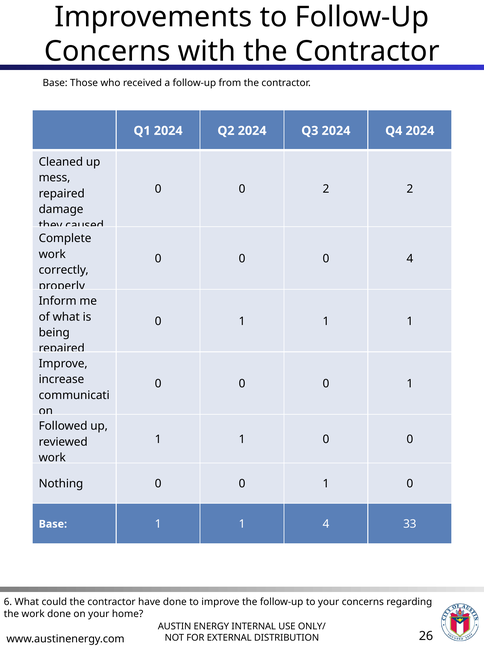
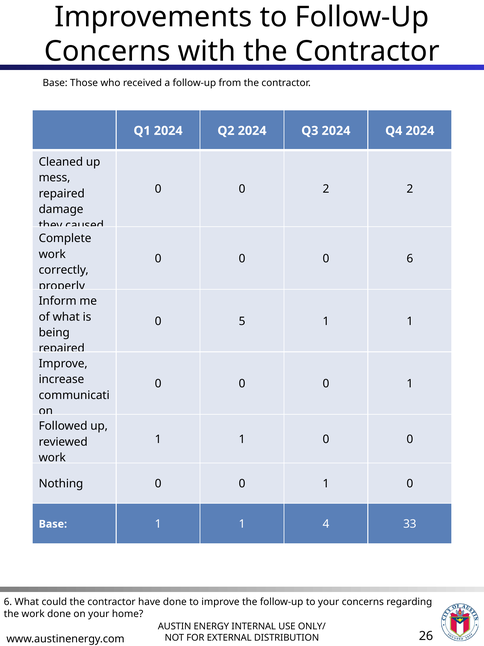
0 4: 4 -> 6
1 at (242, 321): 1 -> 5
